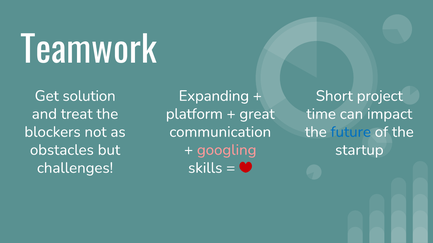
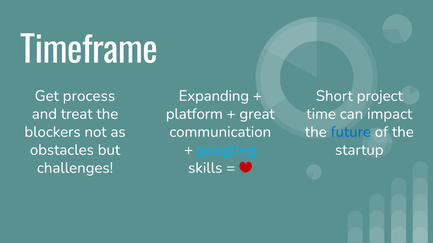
Teamwork: Teamwork -> Timeframe
solution: solution -> process
googling colour: pink -> light blue
